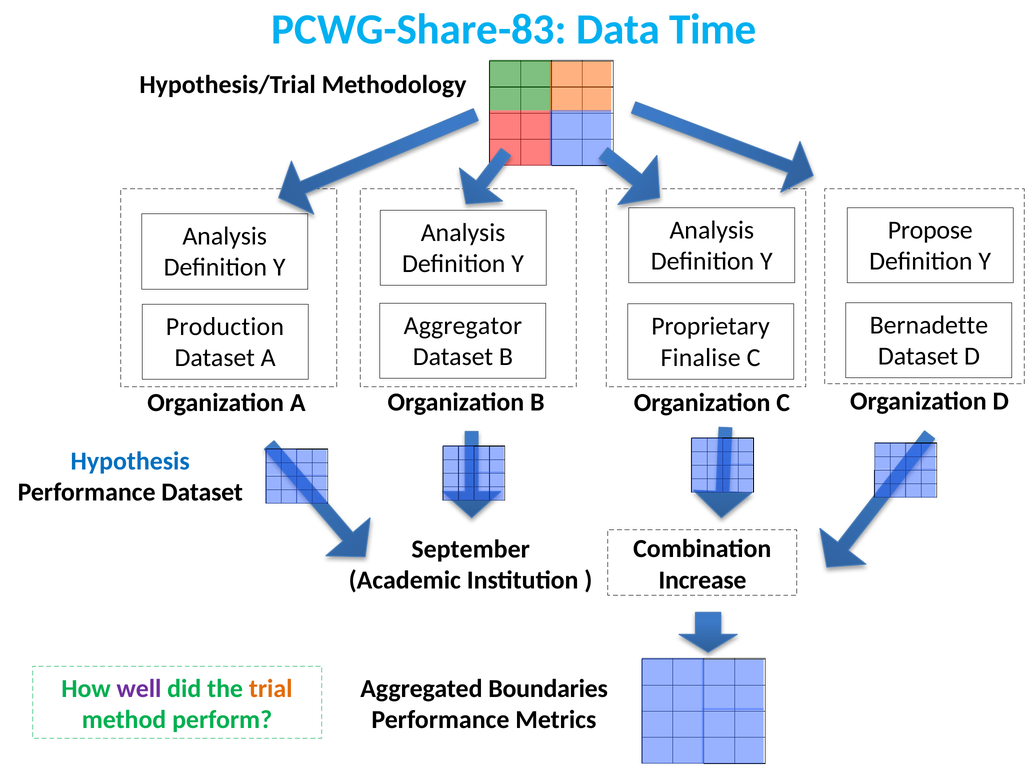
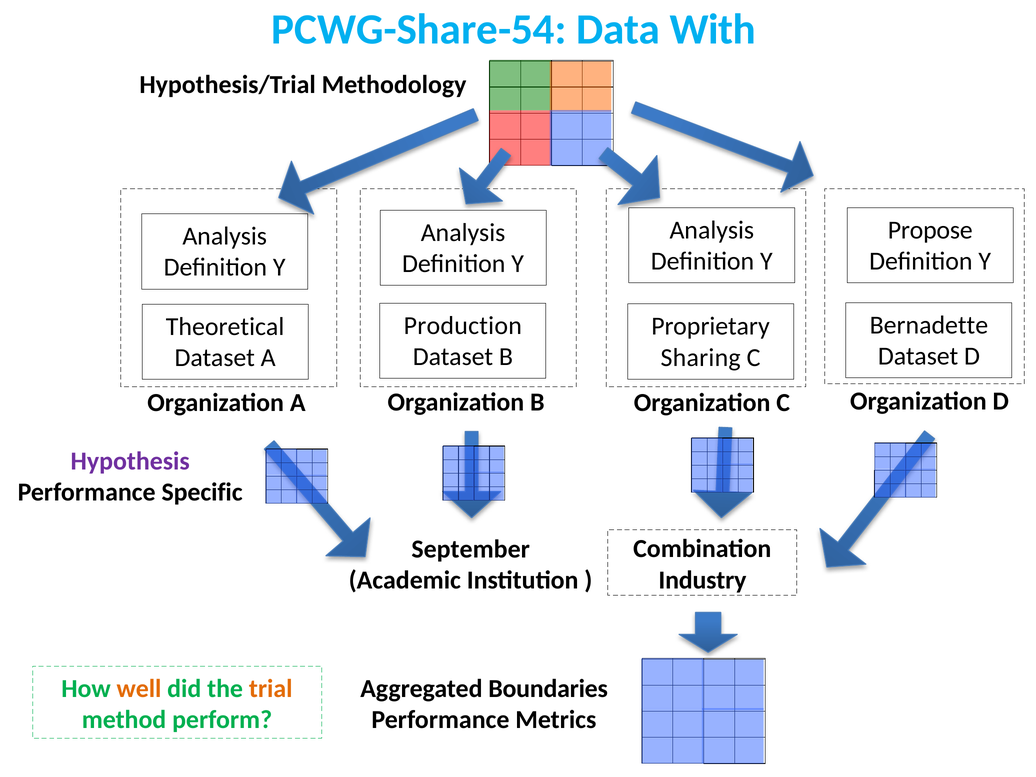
PCWG-Share-83: PCWG-Share-83 -> PCWG-Share-54
Time: Time -> With
Aggregator: Aggregator -> Production
Production: Production -> Theoretical
Finalise: Finalise -> Sharing
Hypothesis colour: blue -> purple
Performance Dataset: Dataset -> Specific
Increase: Increase -> Industry
well colour: purple -> orange
